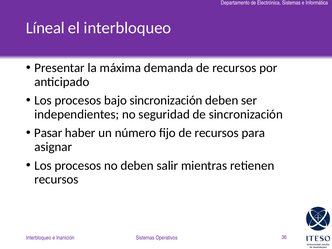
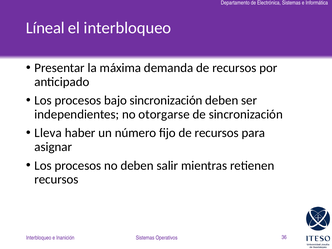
seguridad: seguridad -> otorgarse
Pasar: Pasar -> Lleva
